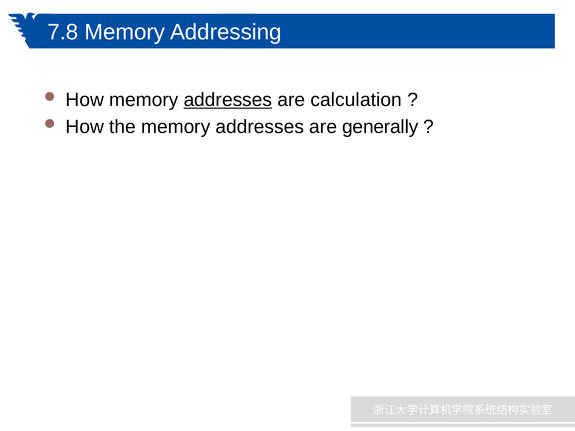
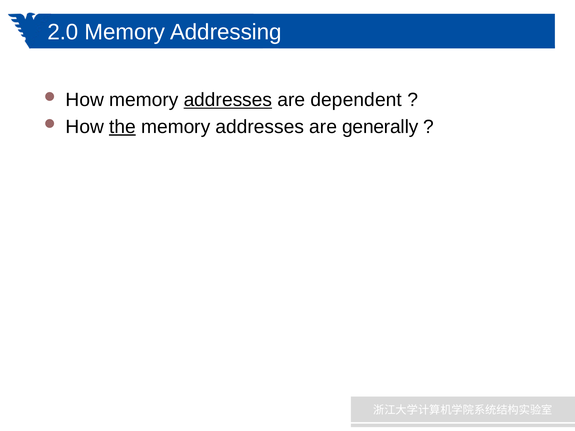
7.8: 7.8 -> 2.0
calculation: calculation -> dependent
the underline: none -> present
